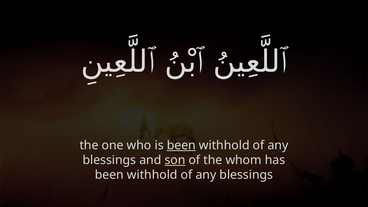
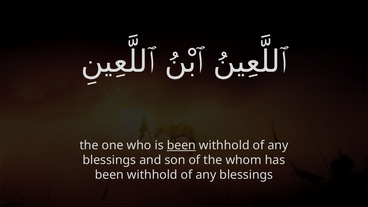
son underline: present -> none
